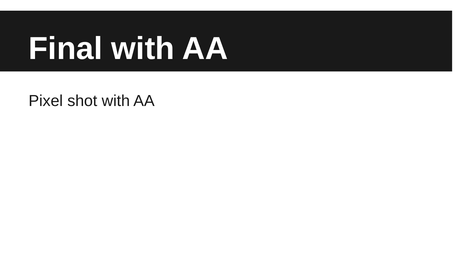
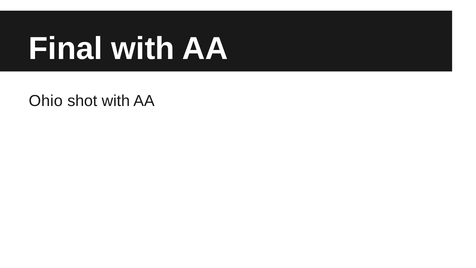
Pixel: Pixel -> Ohio
